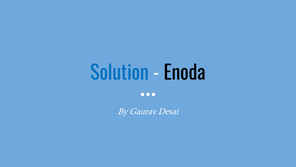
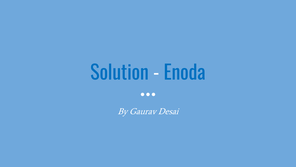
Enoda colour: black -> blue
